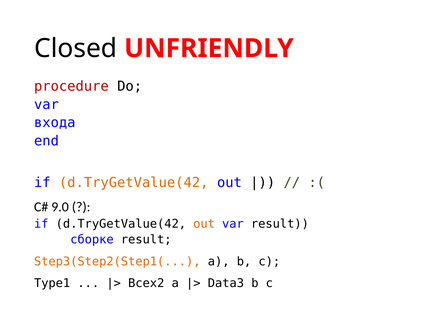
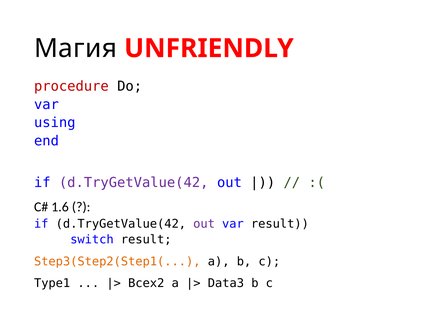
Closed: Closed -> Магия
входа: входа -> using
d.TryGetValue(42 at (134, 183) colour: orange -> purple
9.0: 9.0 -> 1.6
out at (204, 224) colour: orange -> purple
сборке: сборке -> switch
